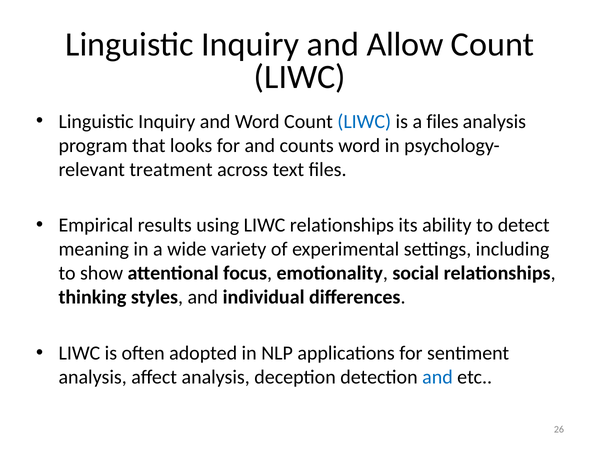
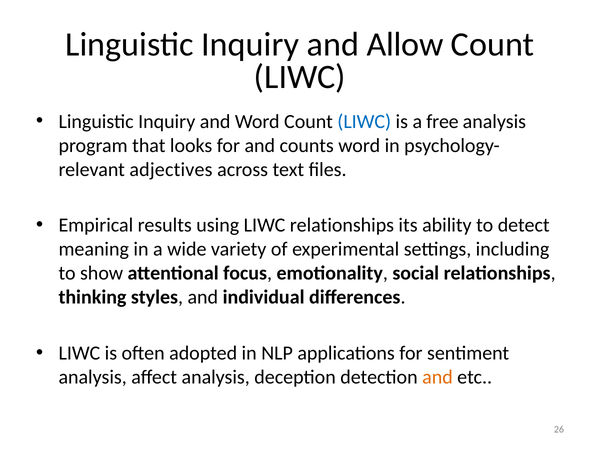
a files: files -> free
treatment: treatment -> adjectives
and at (437, 377) colour: blue -> orange
